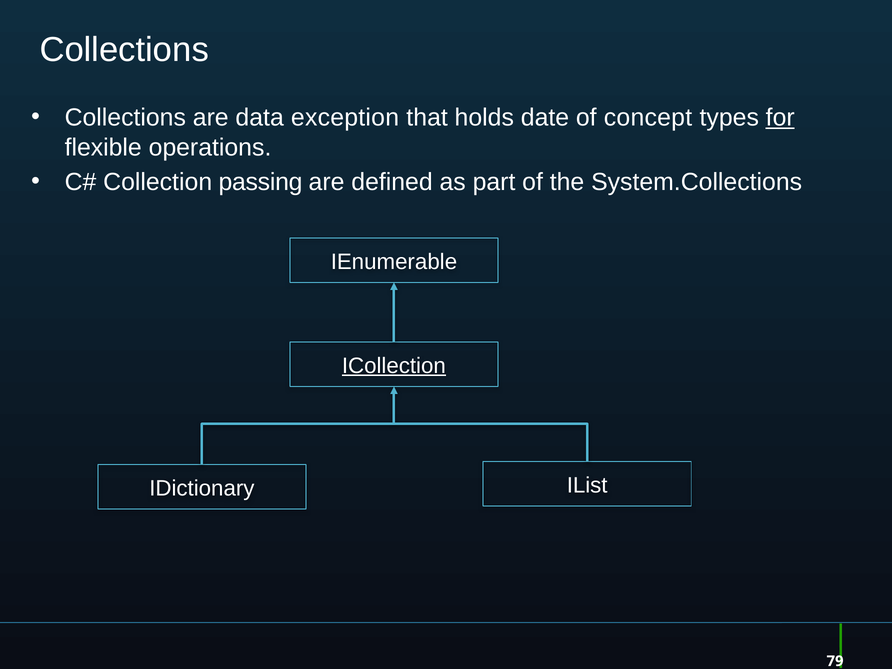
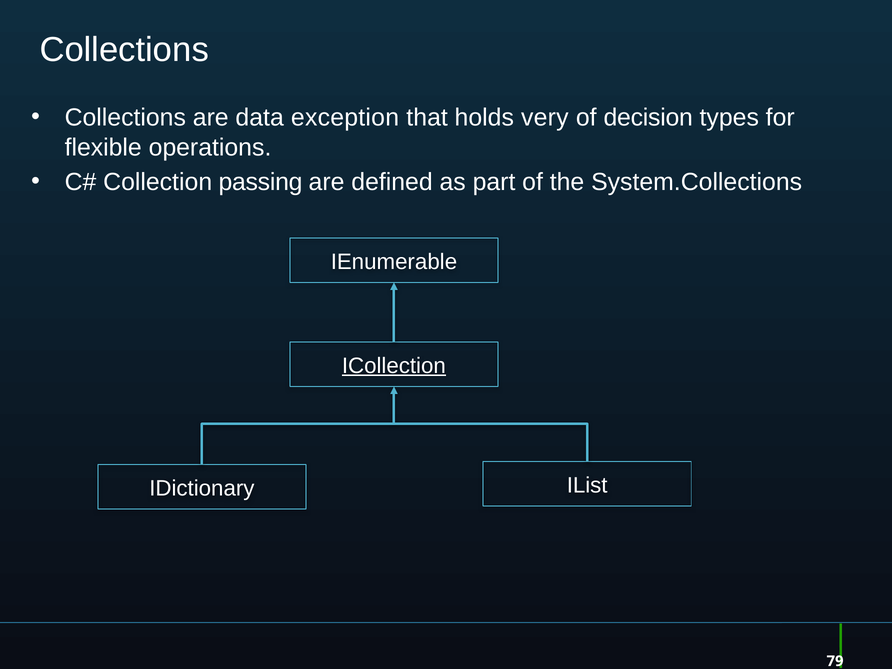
date: date -> very
concept: concept -> decision
for underline: present -> none
